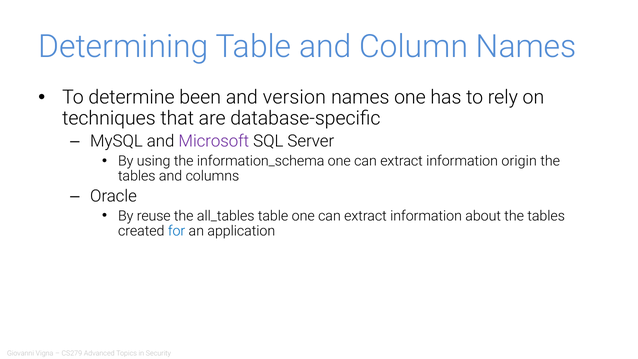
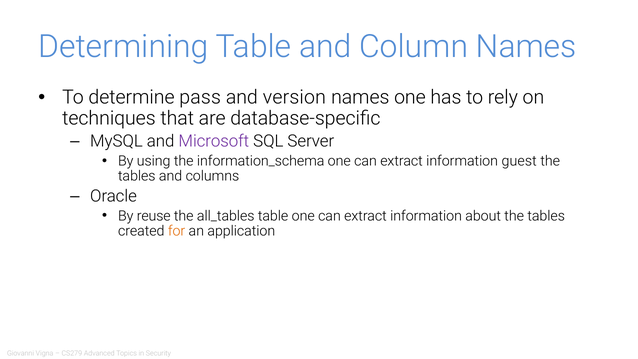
been: been -> pass
origin: origin -> guest
for colour: blue -> orange
